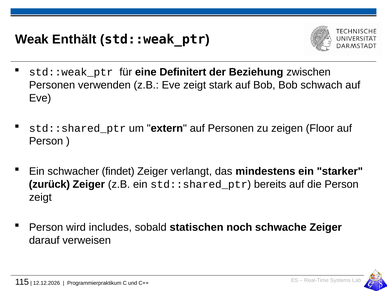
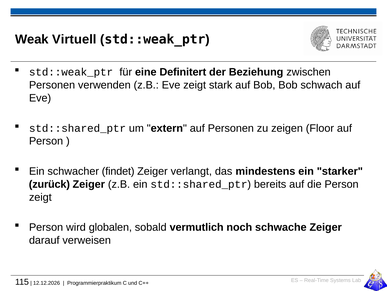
Enthält: Enthält -> Virtuell
includes: includes -> globalen
statischen: statischen -> vermutlich
